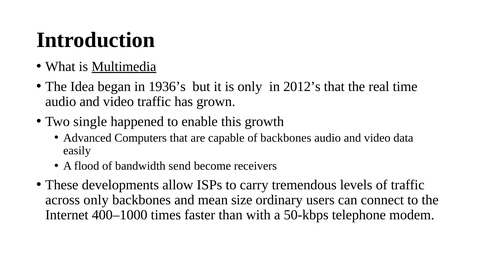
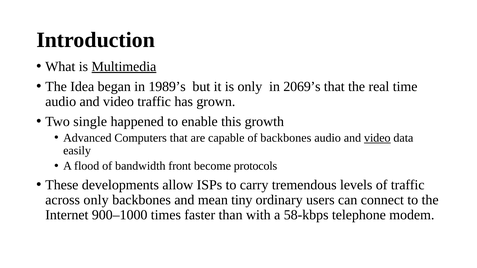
1936’s: 1936’s -> 1989’s
2012’s: 2012’s -> 2069’s
video at (377, 138) underline: none -> present
send: send -> front
receivers: receivers -> protocols
size: size -> tiny
400–1000: 400–1000 -> 900–1000
50-kbps: 50-kbps -> 58-kbps
